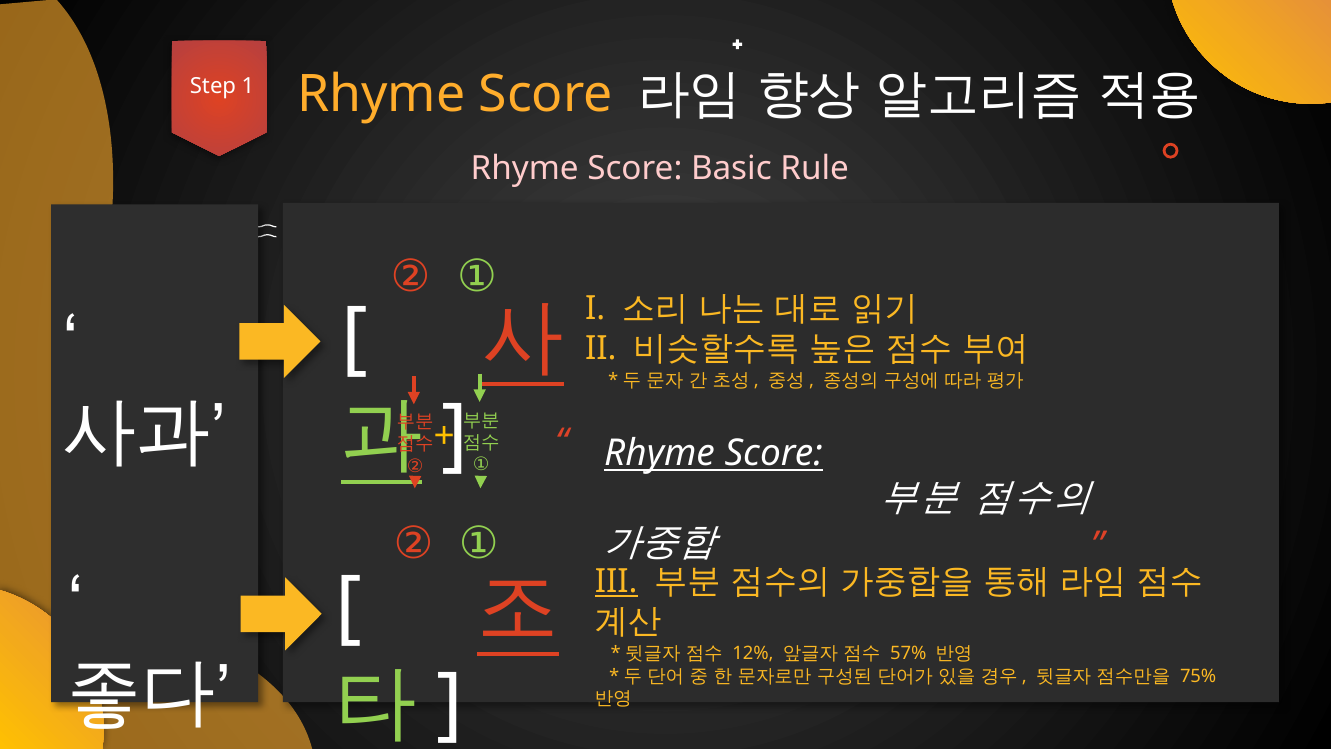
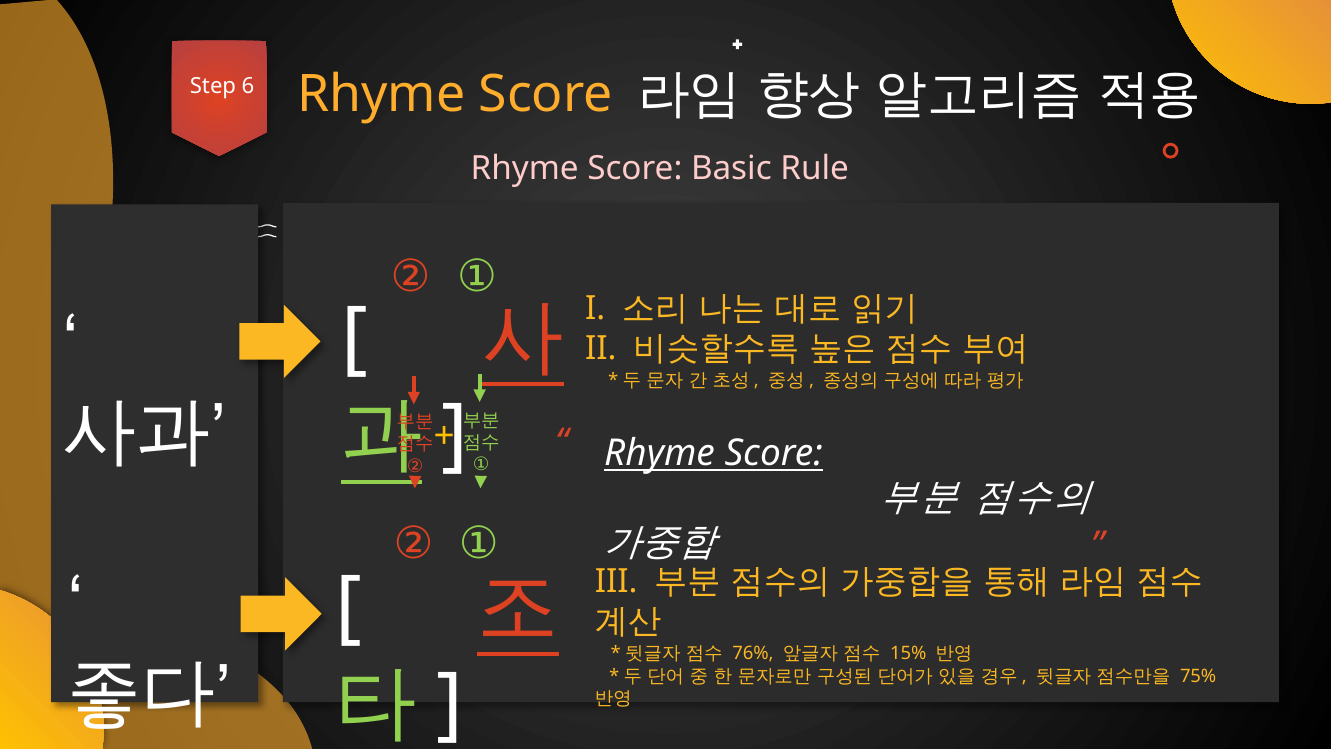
1: 1 -> 6
III underline: present -> none
12%: 12% -> 76%
57%: 57% -> 15%
